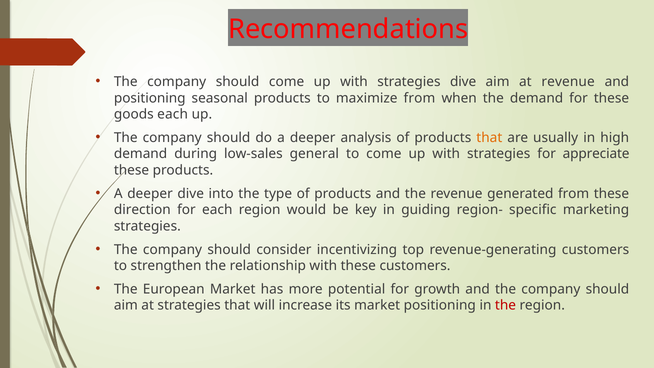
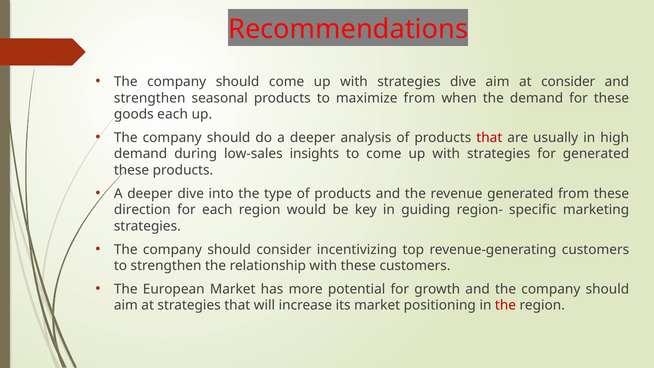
at revenue: revenue -> consider
positioning at (150, 98): positioning -> strengthen
that at (489, 138) colour: orange -> red
general: general -> insights
for appreciate: appreciate -> generated
